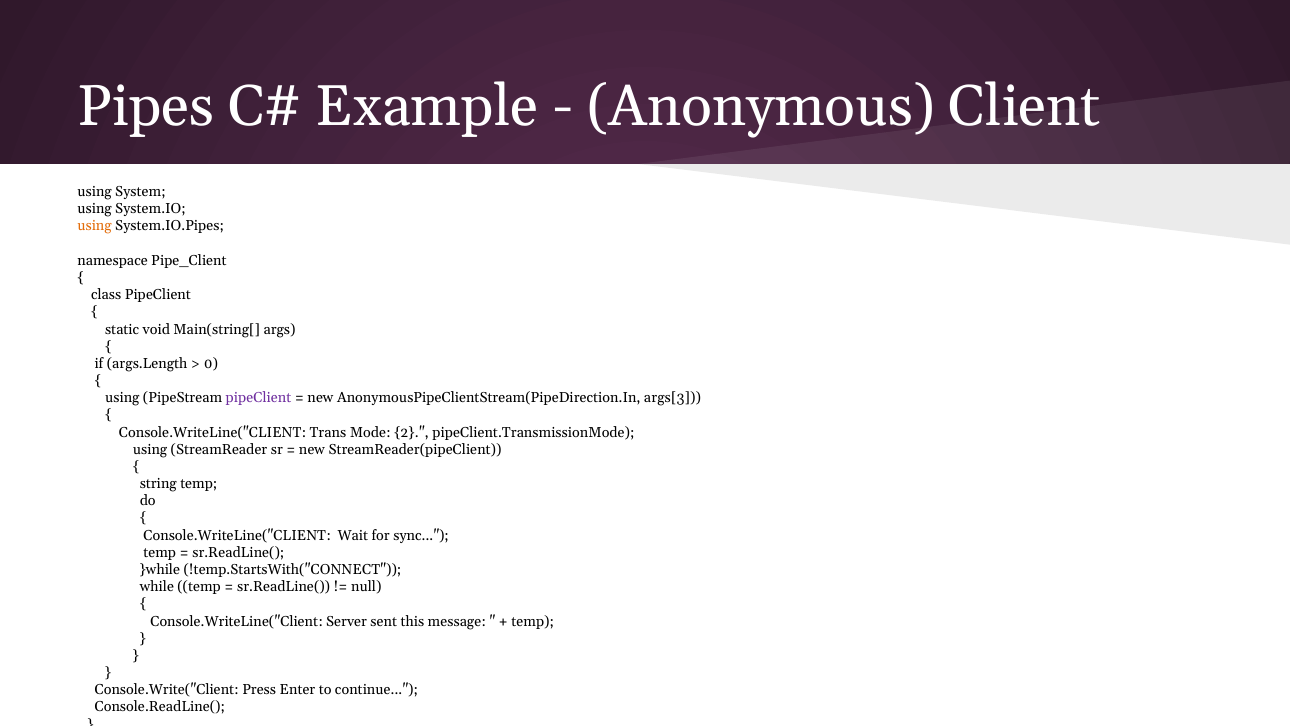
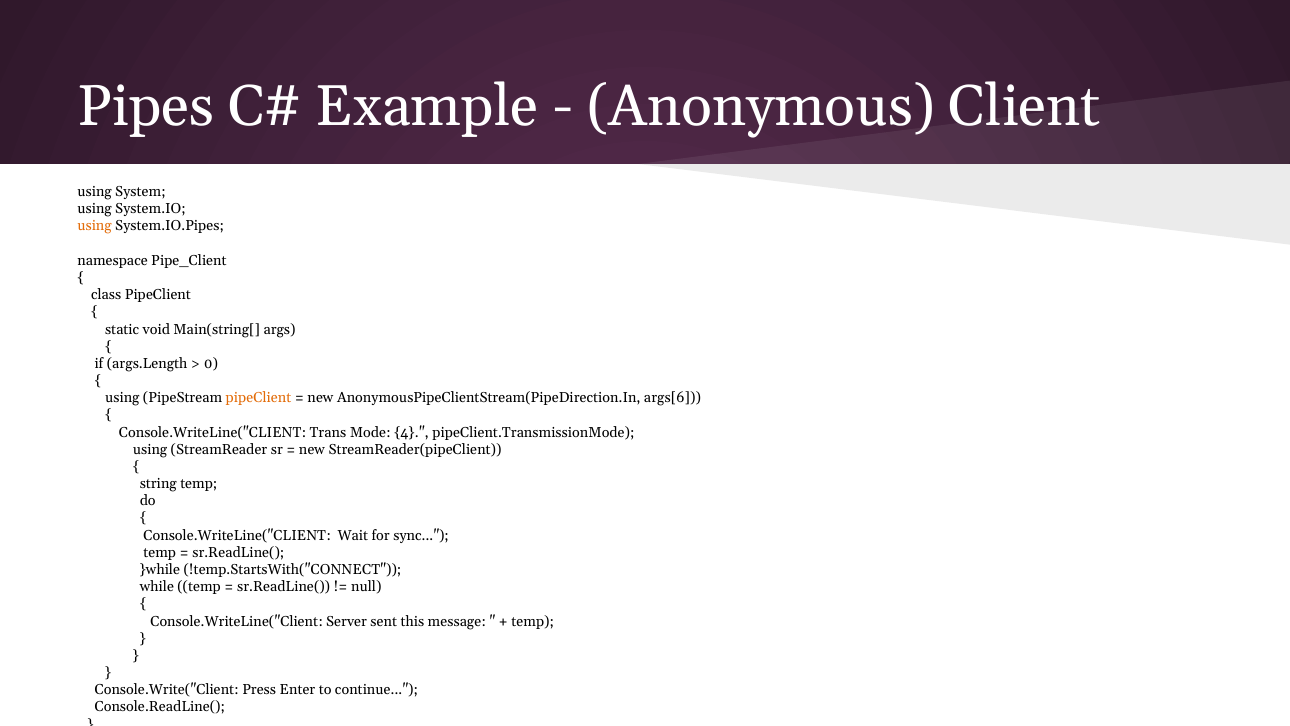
pipeClient at (259, 398) colour: purple -> orange
args[3: args[3 -> args[6
2: 2 -> 4
